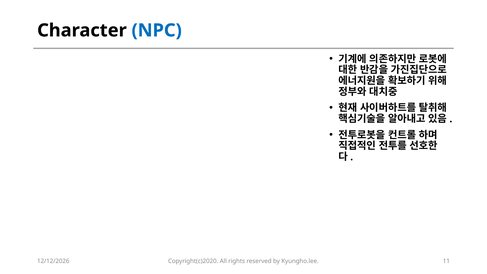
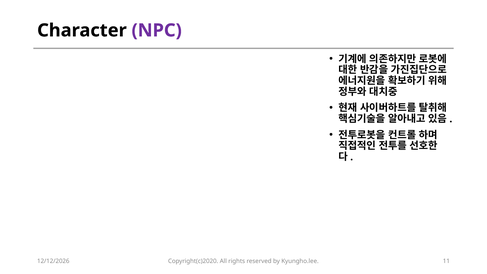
NPC colour: blue -> purple
